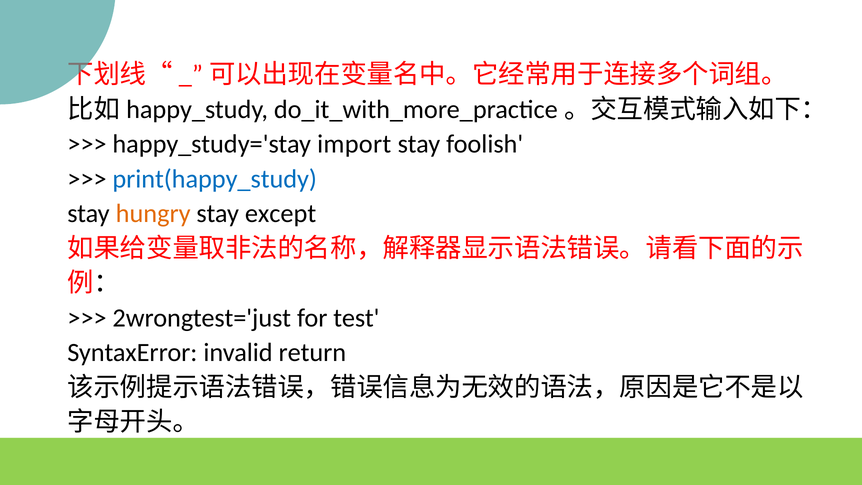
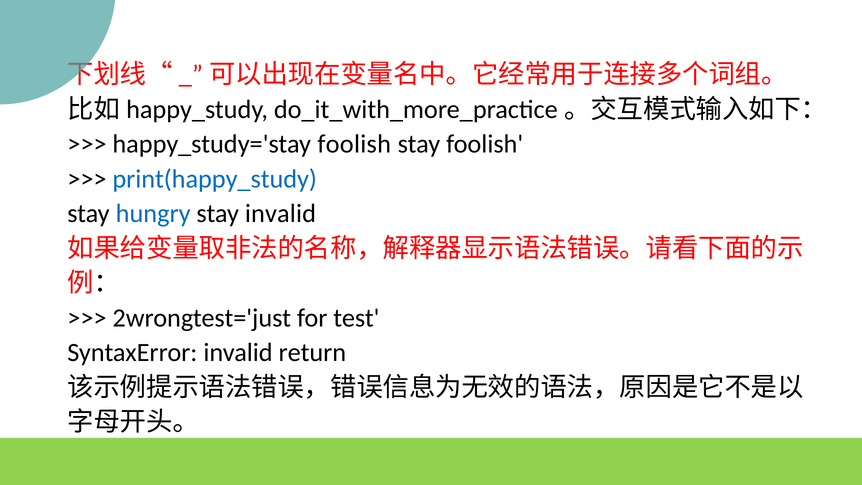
happy_study='stay import: import -> foolish
hungry colour: orange -> blue
stay except: except -> invalid
